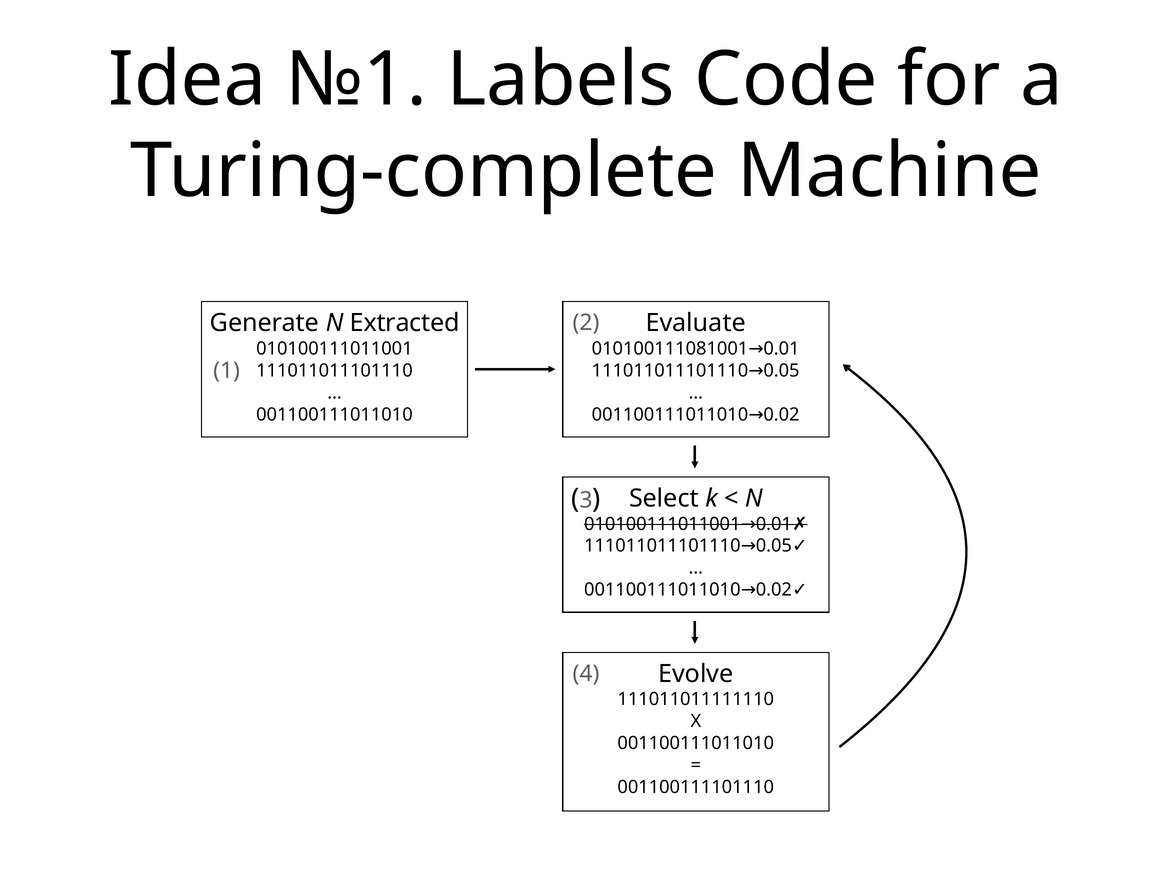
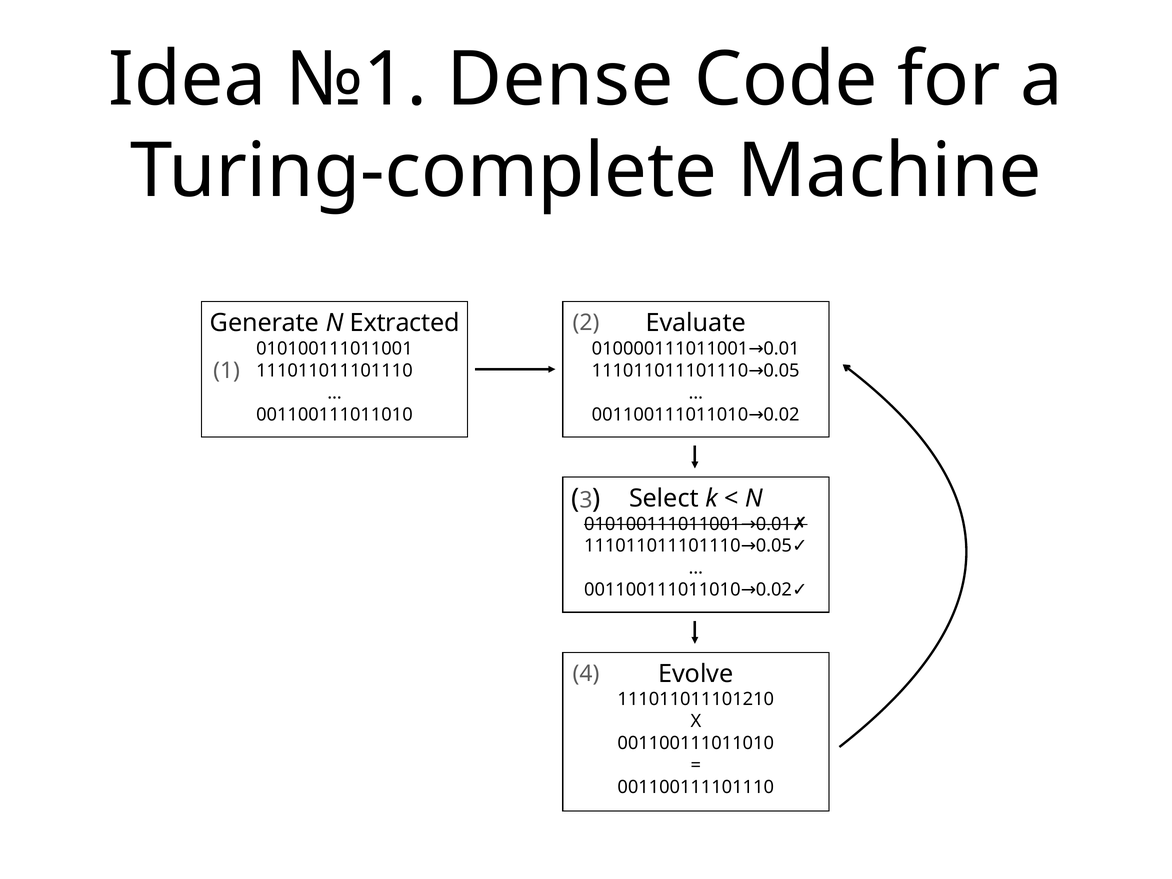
Labels: Labels -> Dense
010100111081001: 010100111081001 -> 010000111011001
111011011111110: 111011011111110 -> 111011011101210
